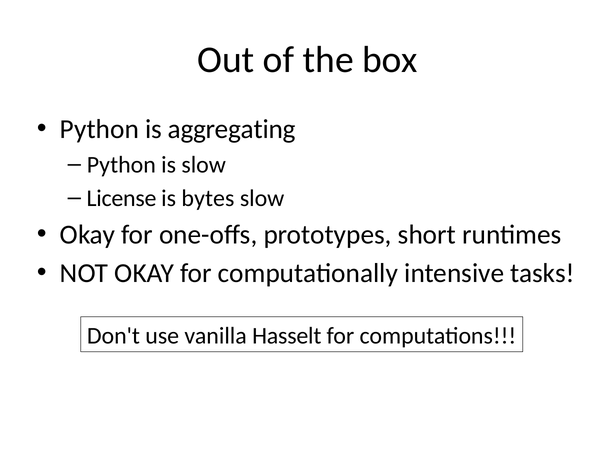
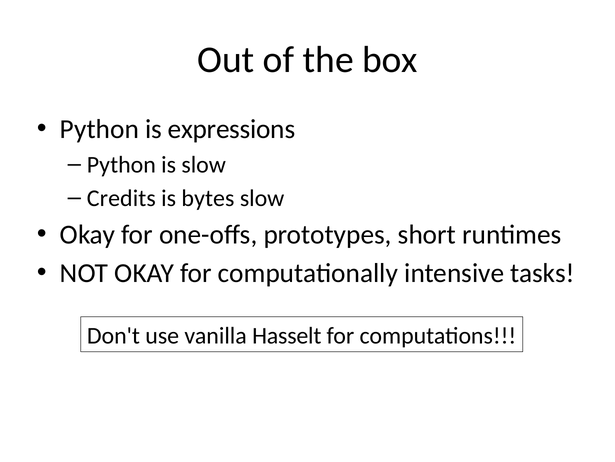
aggregating: aggregating -> expressions
License: License -> Credits
